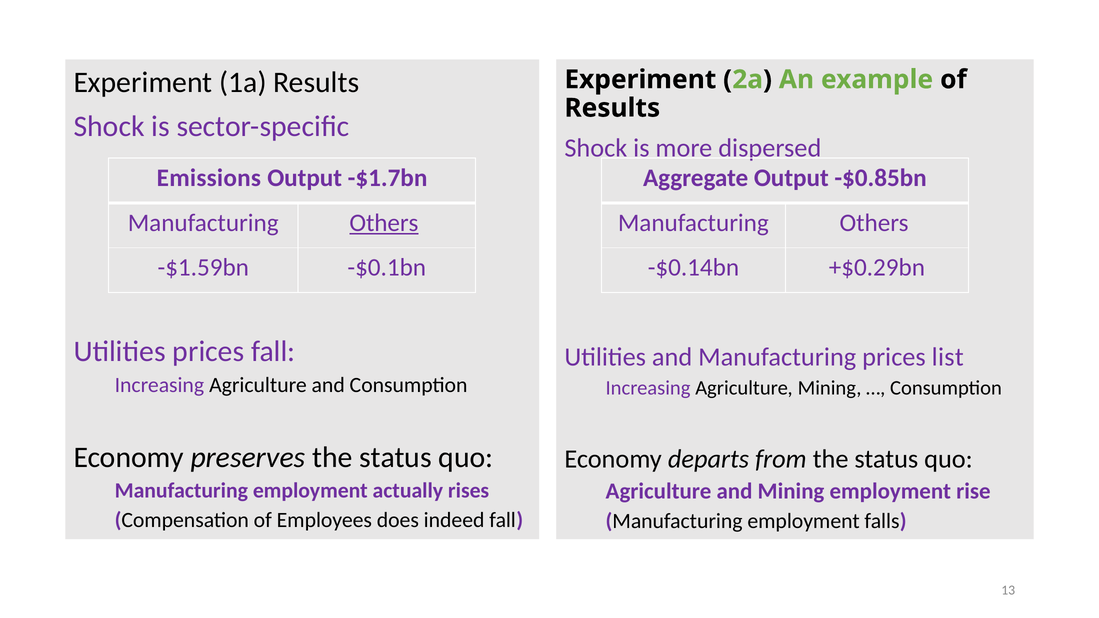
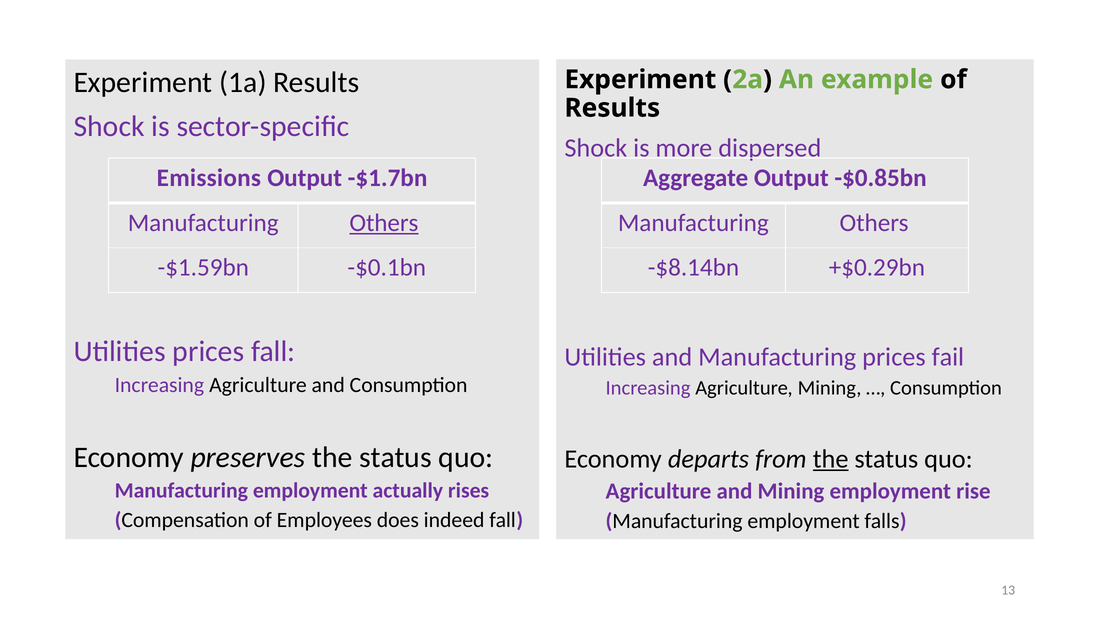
-$0.14bn: -$0.14bn -> -$8.14bn
list: list -> fail
the at (831, 459) underline: none -> present
